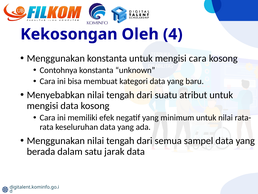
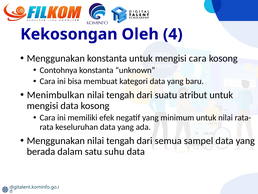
Menyebabkan: Menyebabkan -> Menimbulkan
jarak: jarak -> suhu
